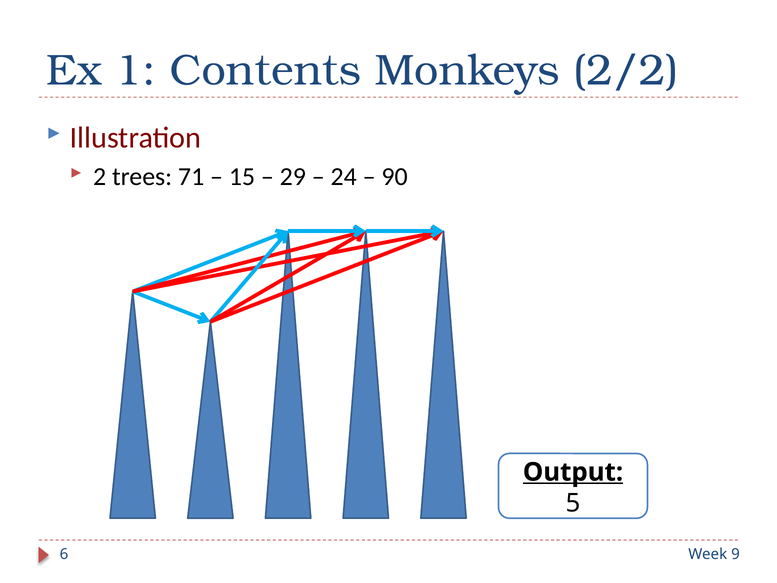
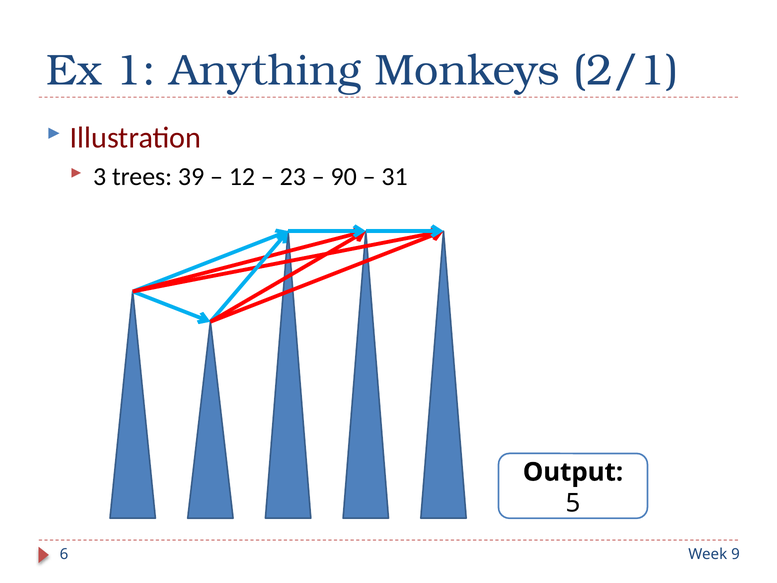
Contents: Contents -> Anything
2/2: 2/2 -> 2/1
2: 2 -> 3
71: 71 -> 39
15: 15 -> 12
29: 29 -> 23
24: 24 -> 90
90: 90 -> 31
Output underline: present -> none
